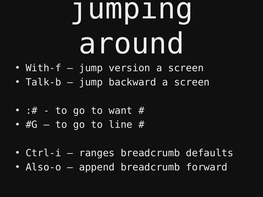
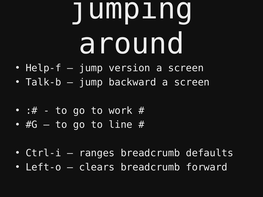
With-f: With-f -> Help-f
want: want -> work
Also-o: Also-o -> Left-o
append: append -> clears
